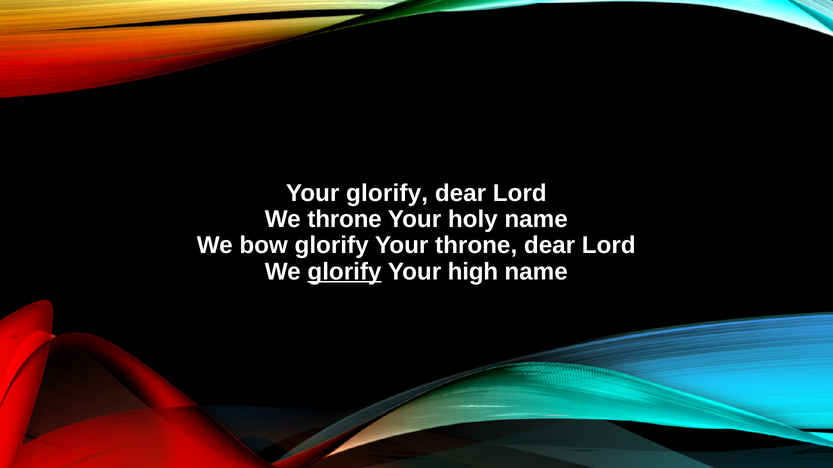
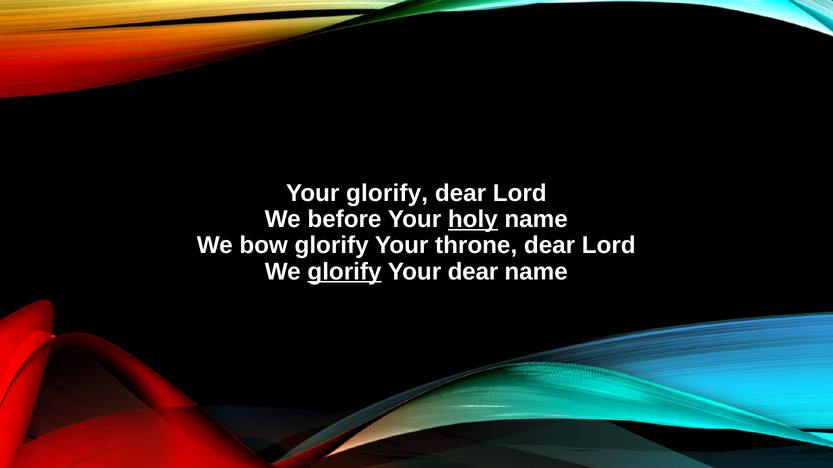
We throne: throne -> before
holy underline: none -> present
Your high: high -> dear
